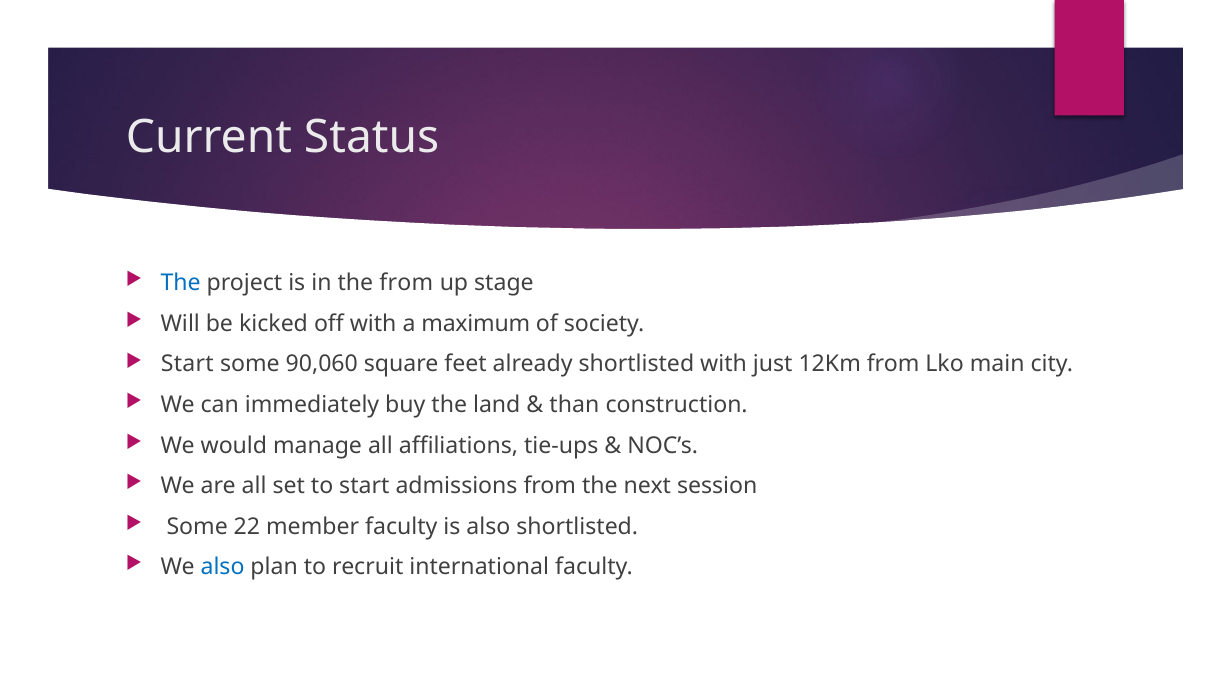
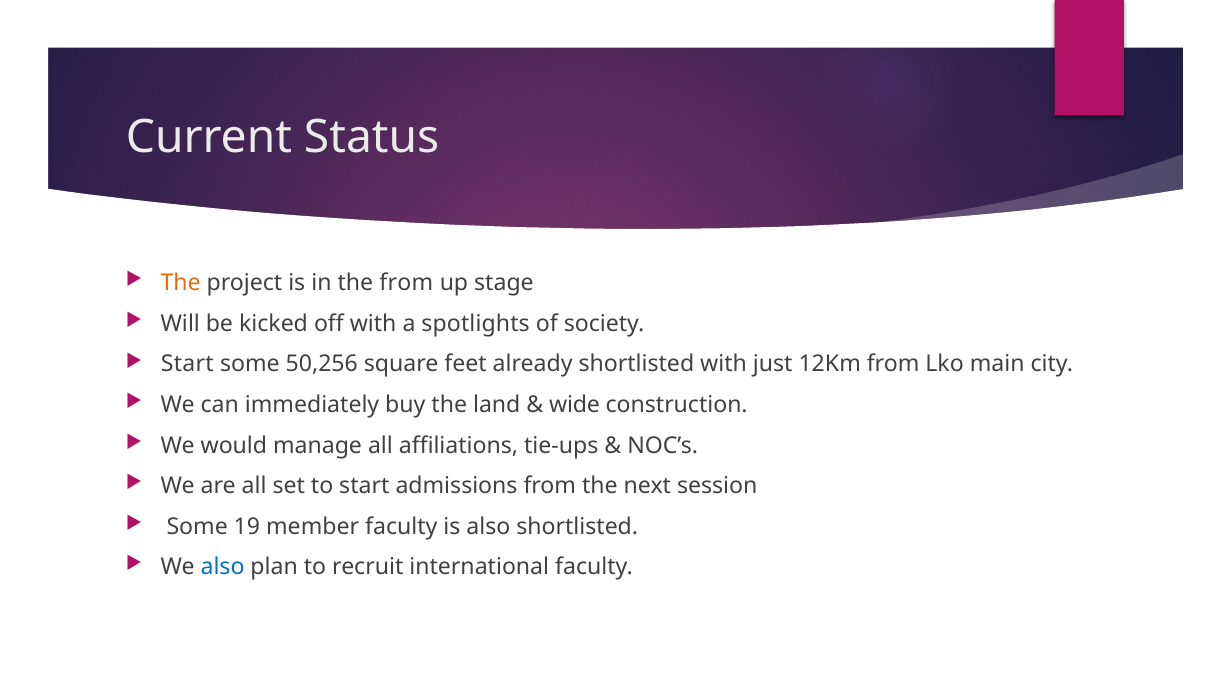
The at (181, 283) colour: blue -> orange
maximum: maximum -> spotlights
90,060: 90,060 -> 50,256
than: than -> wide
22: 22 -> 19
